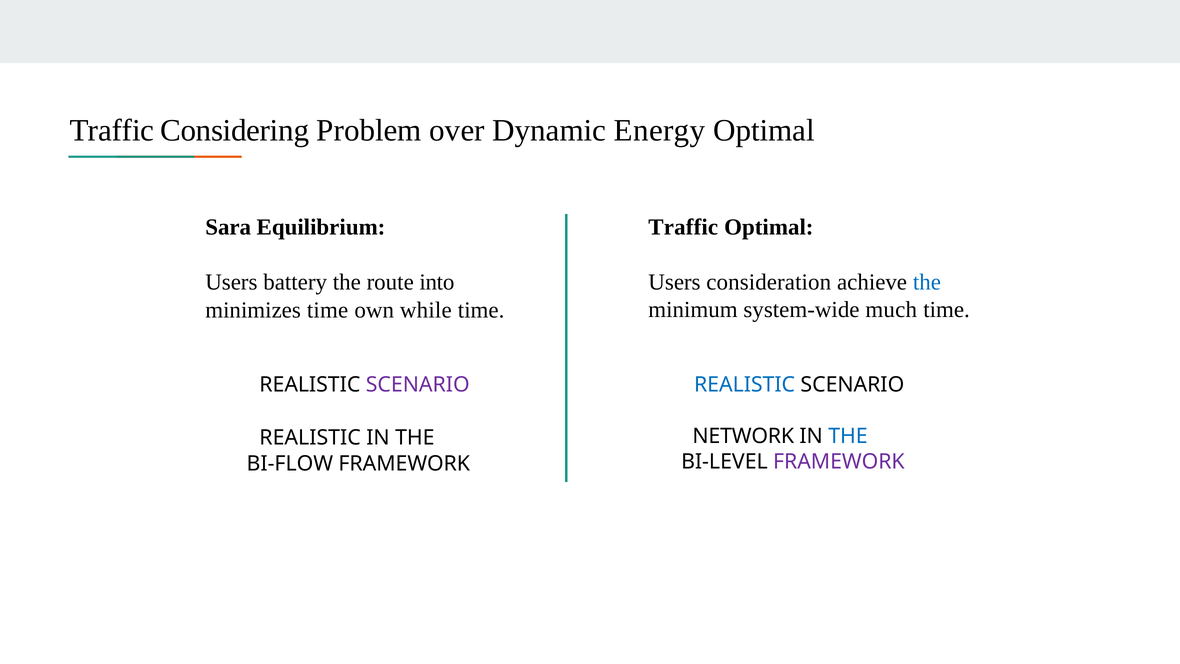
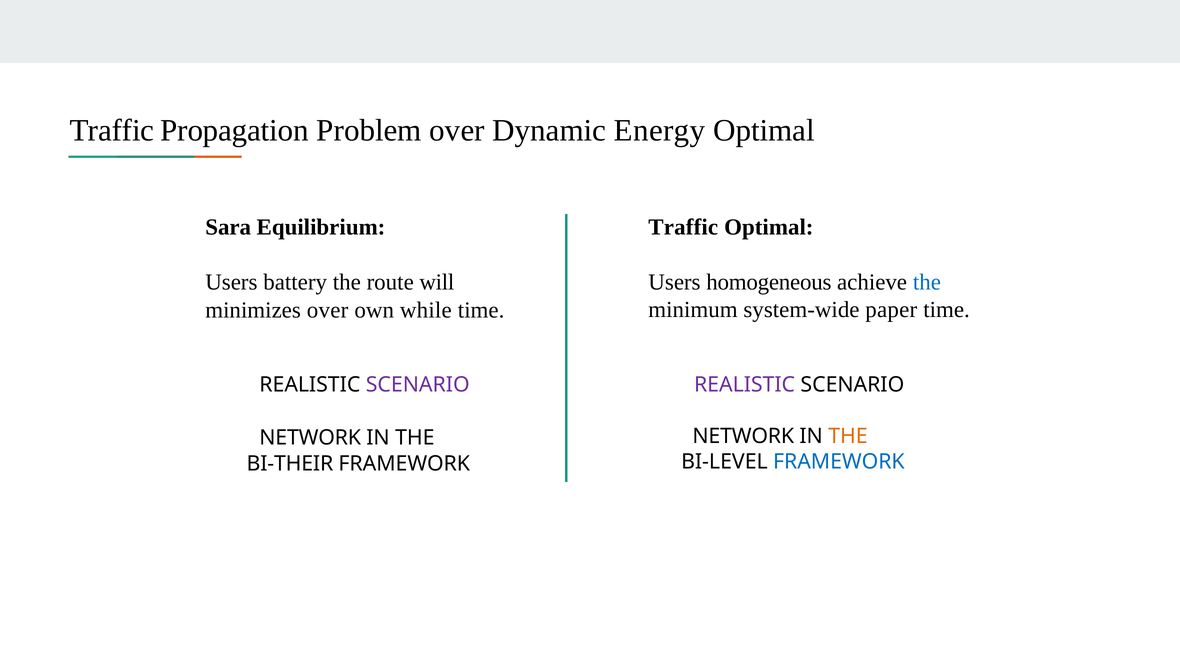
Considering: Considering -> Propagation
consideration: consideration -> homogeneous
into: into -> will
minimizes time: time -> over
much: much -> paper
REALISTIC at (745, 385) colour: blue -> purple
REALISTIC at (310, 438): REALISTIC -> NETWORK
THE at (848, 436) colour: blue -> orange
FRAMEWORK at (839, 462) colour: purple -> blue
BI-FLOW: BI-FLOW -> BI-THEIR
